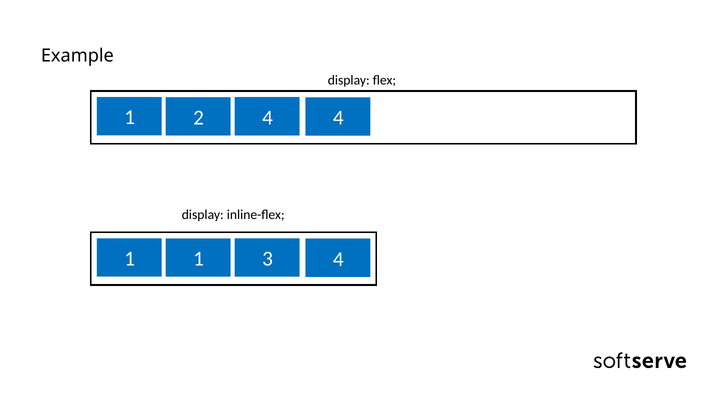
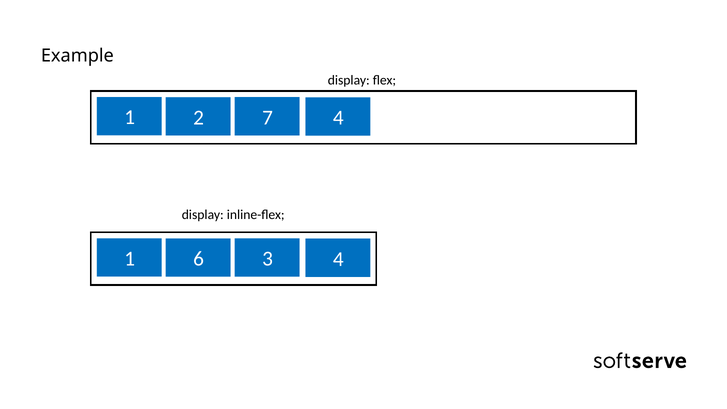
2 4: 4 -> 7
1 1: 1 -> 6
